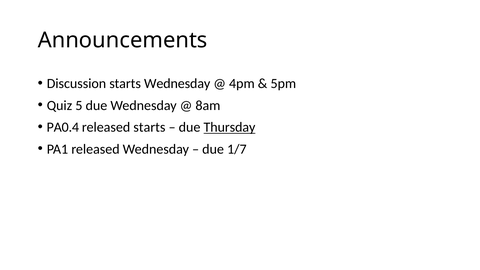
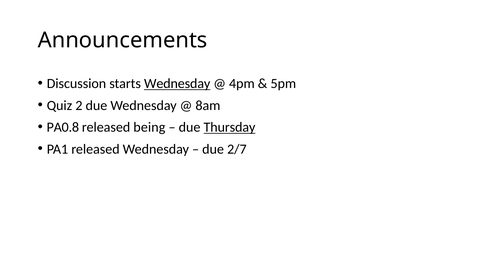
Wednesday at (177, 84) underline: none -> present
5: 5 -> 2
PA0.4: PA0.4 -> PA0.8
released starts: starts -> being
1/7: 1/7 -> 2/7
